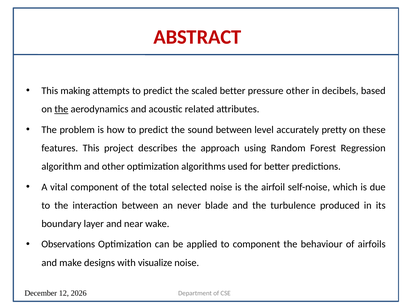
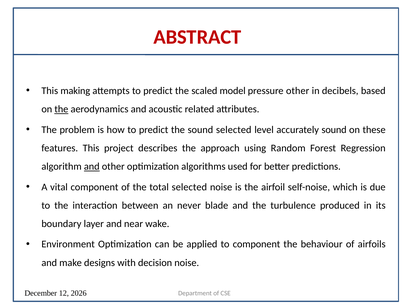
scaled better: better -> model
sound between: between -> selected
accurately pretty: pretty -> sound
and at (92, 166) underline: none -> present
Observations: Observations -> Environment
visualize: visualize -> decision
